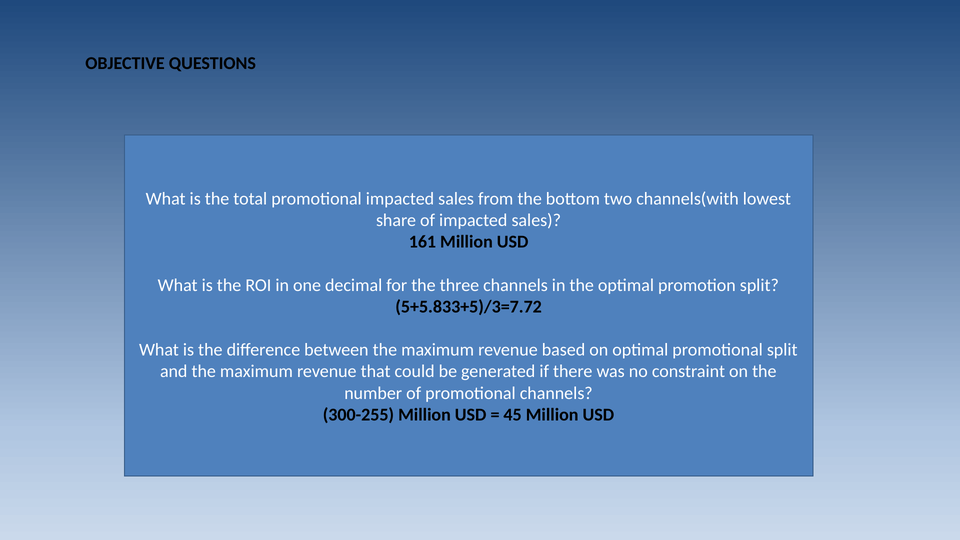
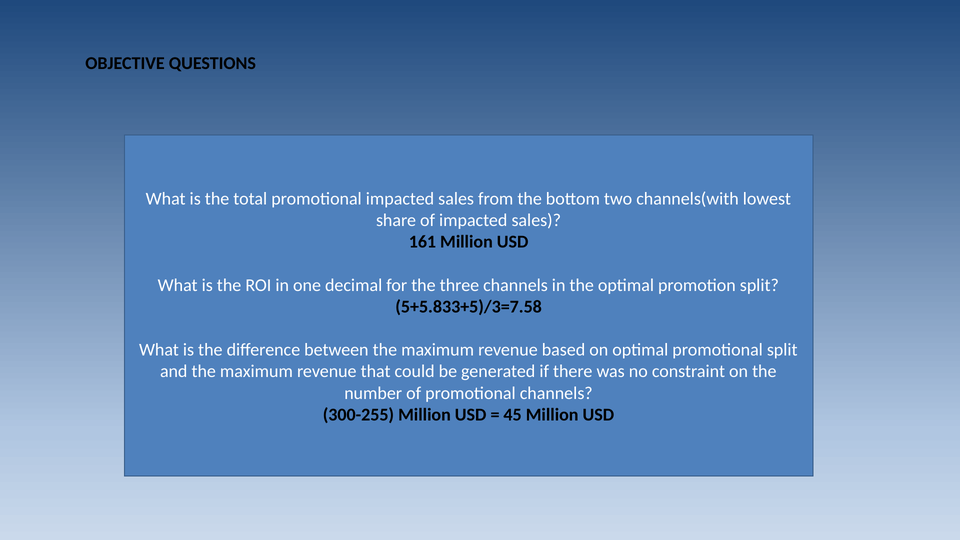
5+5.833+5)/3=7.72: 5+5.833+5)/3=7.72 -> 5+5.833+5)/3=7.58
